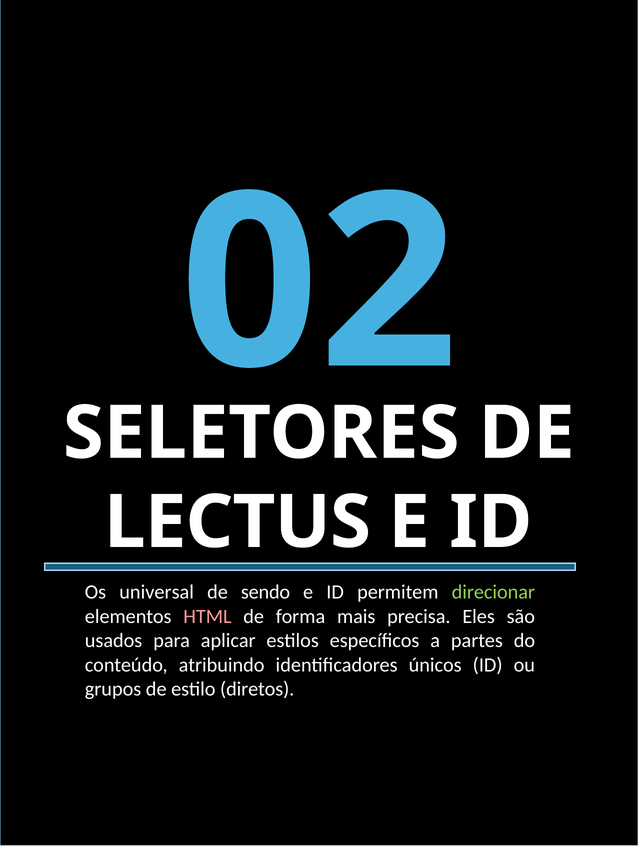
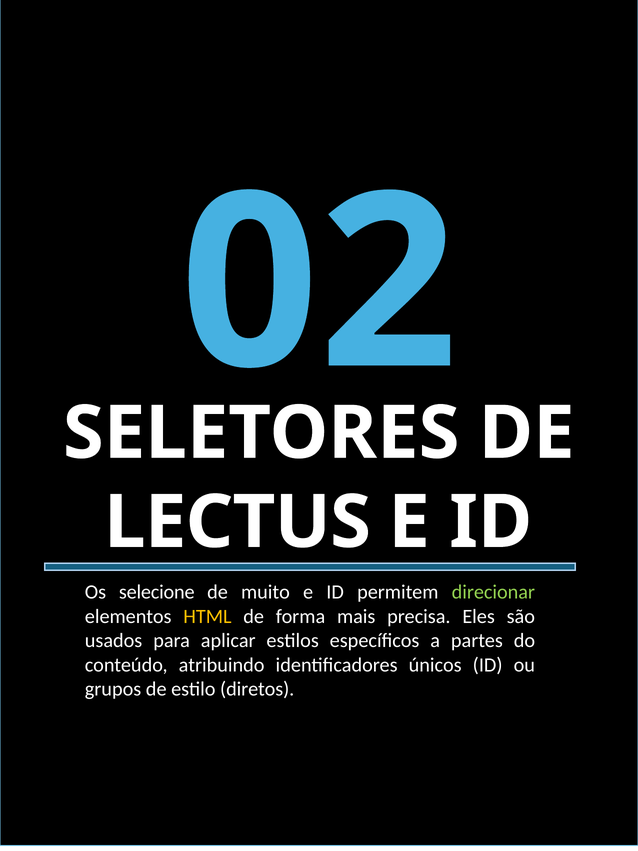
universal: universal -> selecione
sendo: sendo -> muito
HTML colour: pink -> yellow
